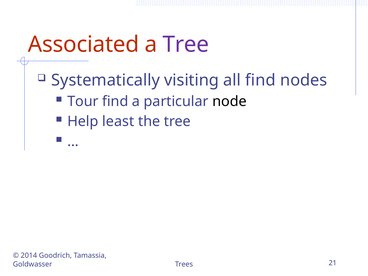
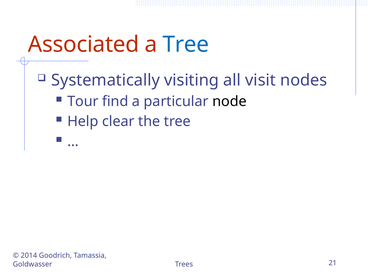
Tree at (186, 45) colour: purple -> blue
all find: find -> visit
least: least -> clear
